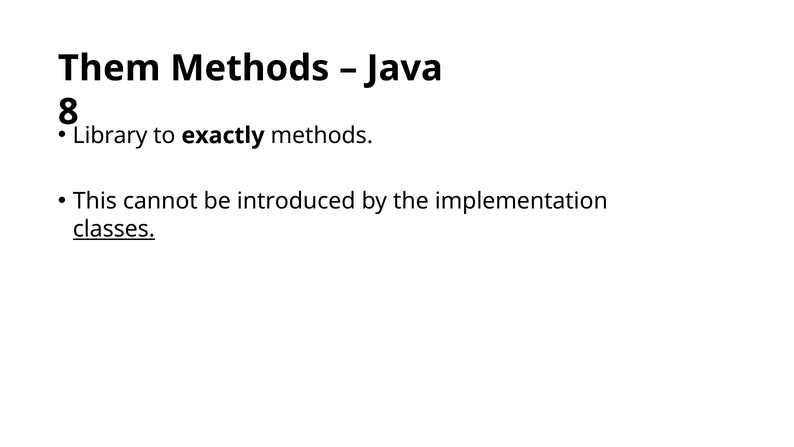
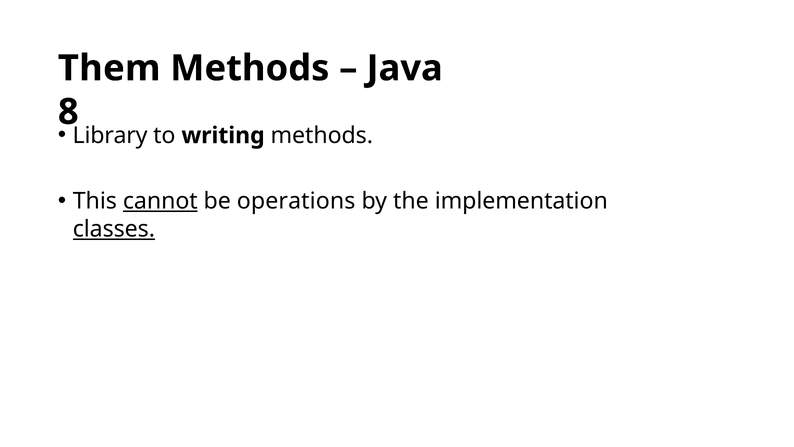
exactly: exactly -> writing
cannot underline: none -> present
introduced: introduced -> operations
